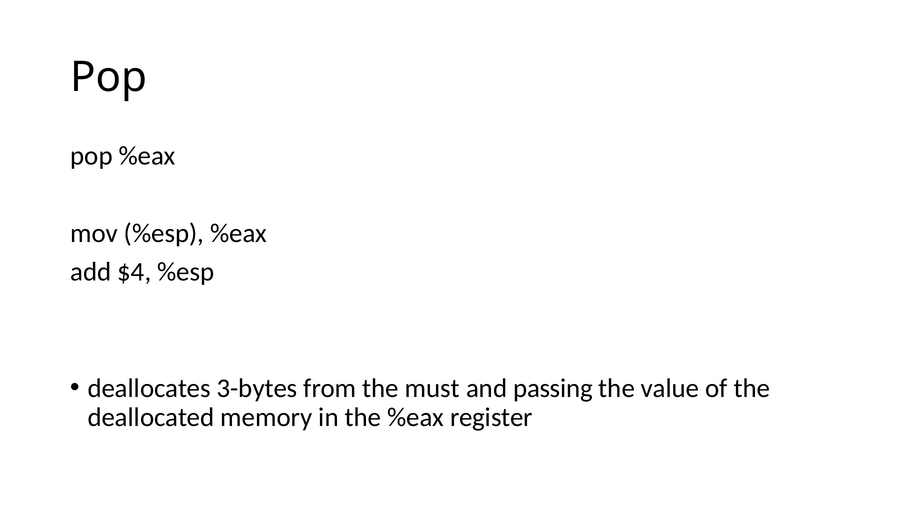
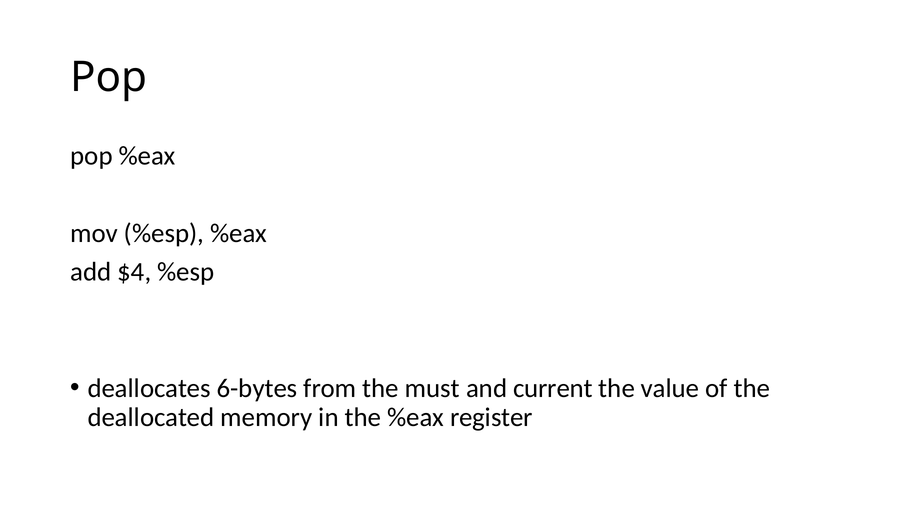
3-bytes: 3-bytes -> 6-bytes
passing: passing -> current
